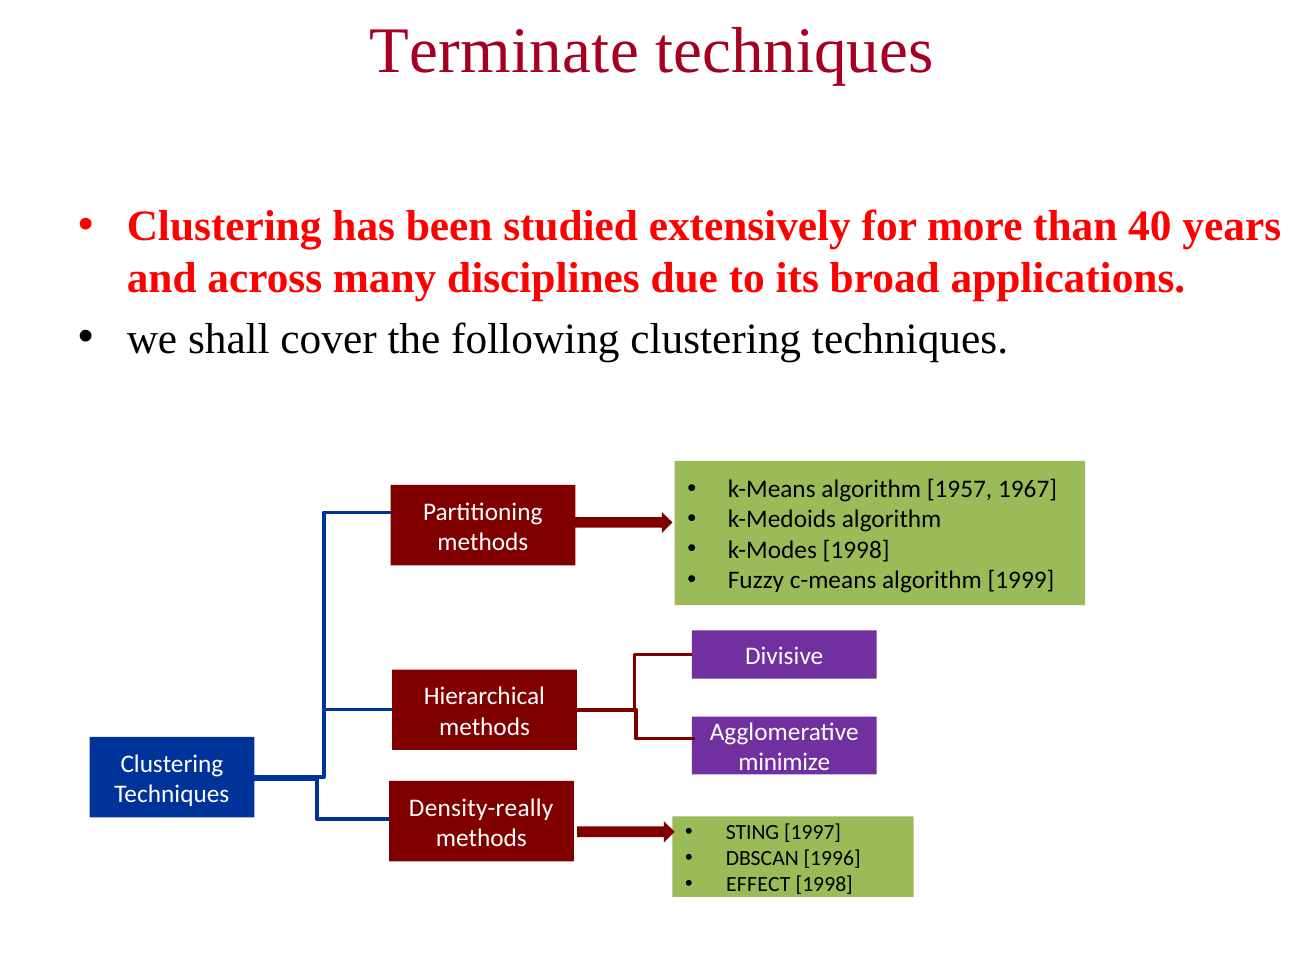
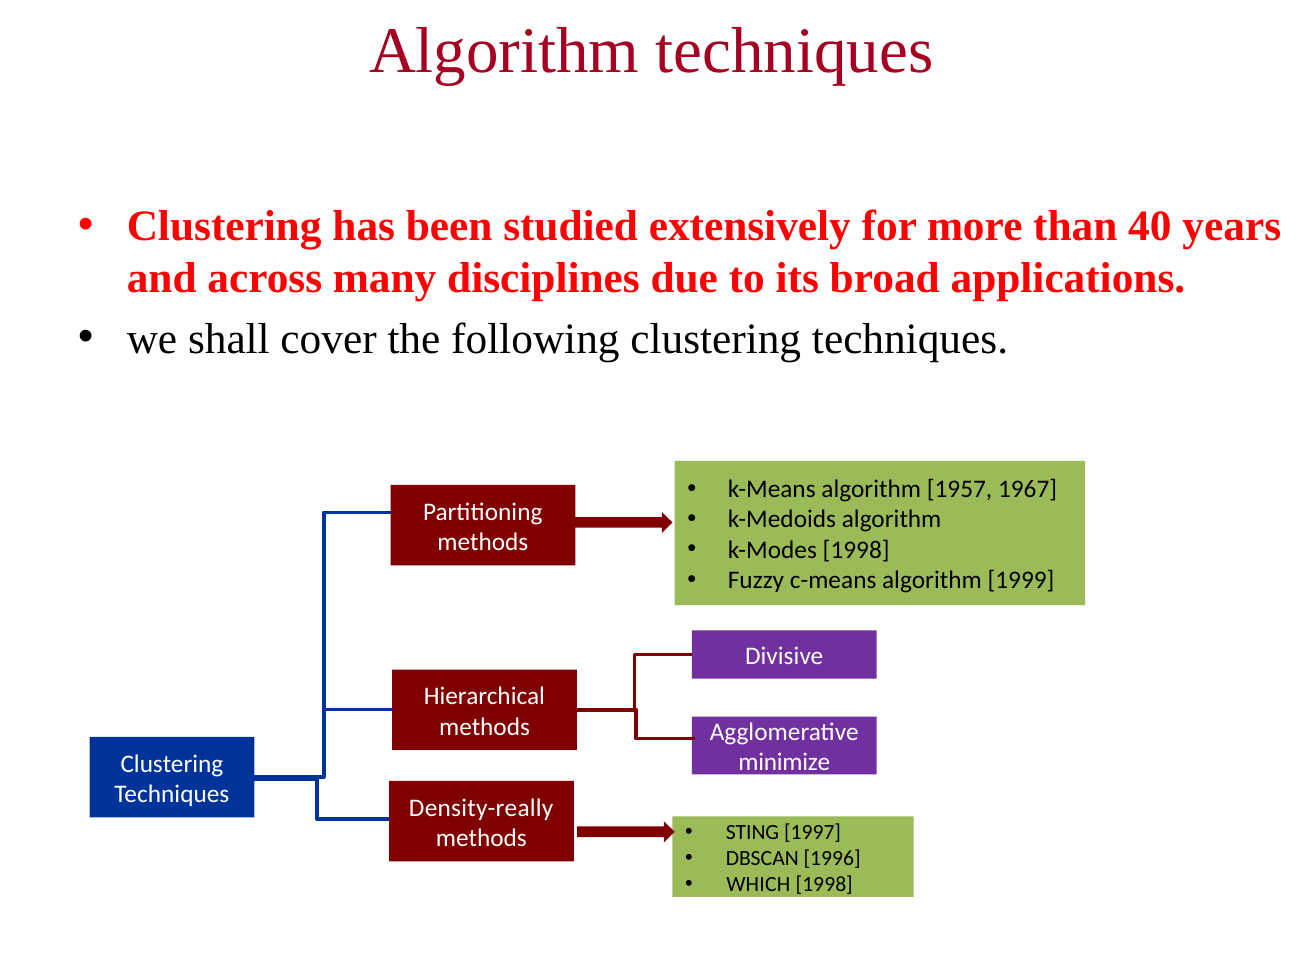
Terminate at (504, 51): Terminate -> Algorithm
EFFECT: EFFECT -> WHICH
